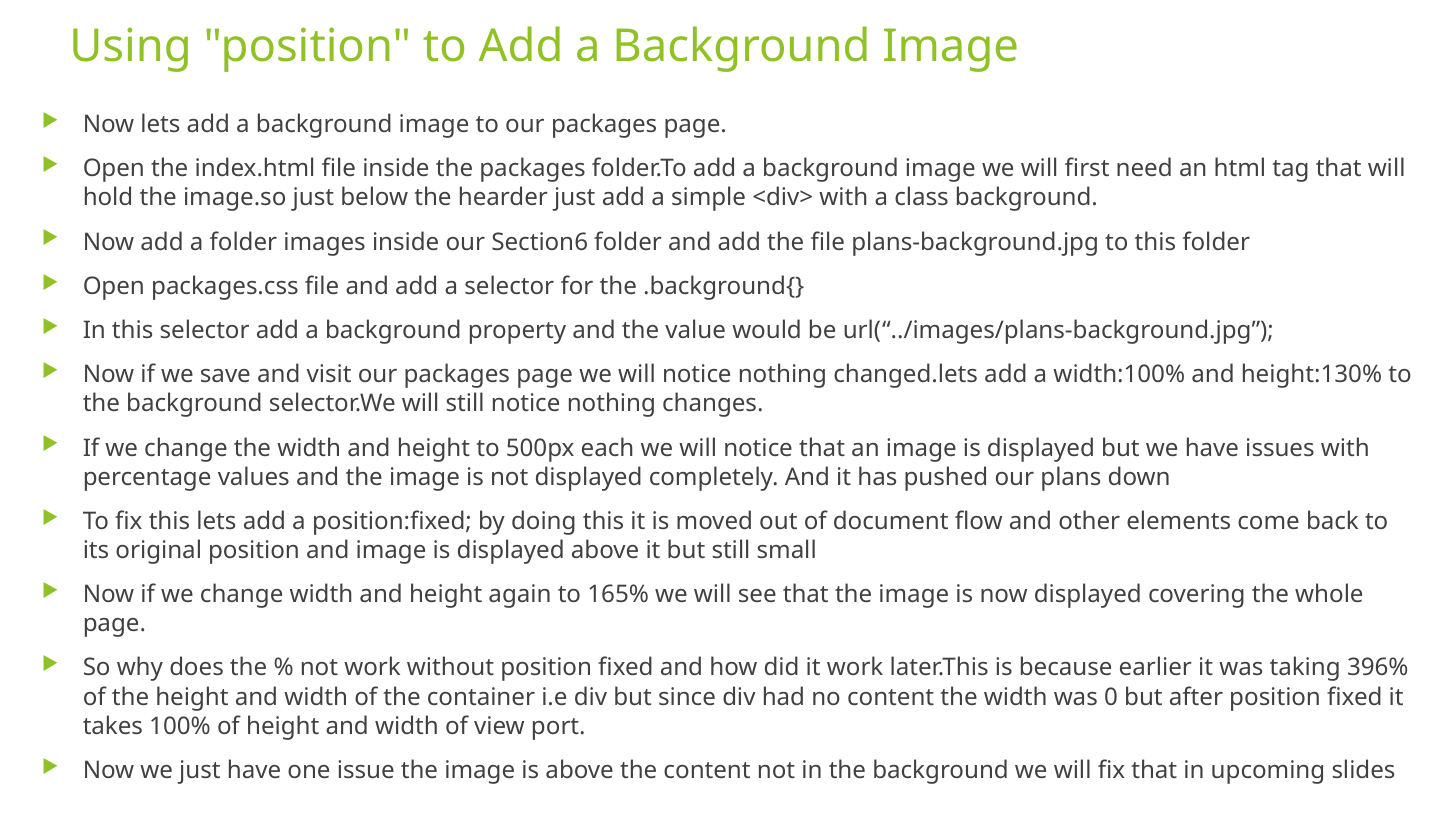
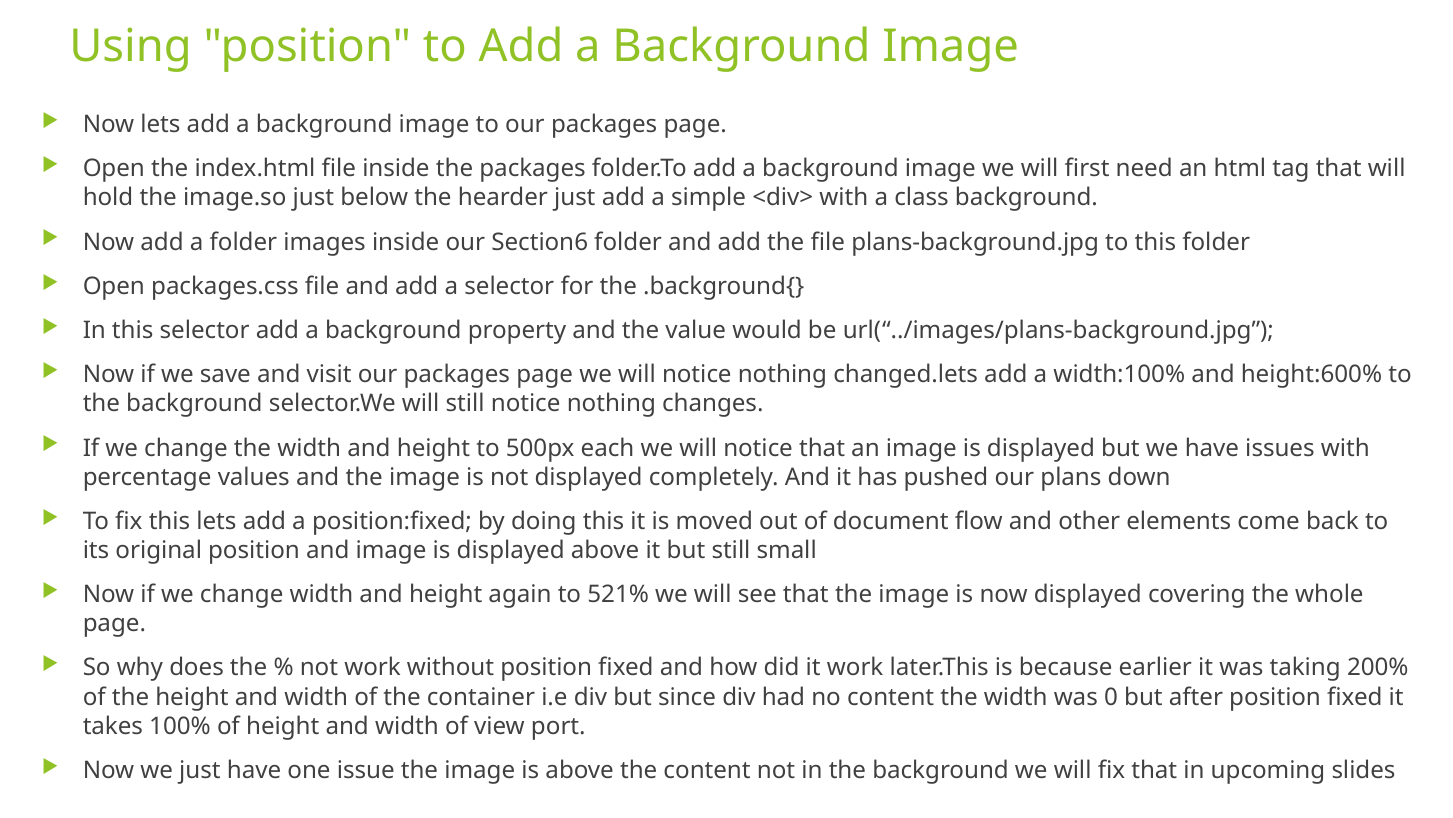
height:130%: height:130% -> height:600%
165%: 165% -> 521%
396%: 396% -> 200%
